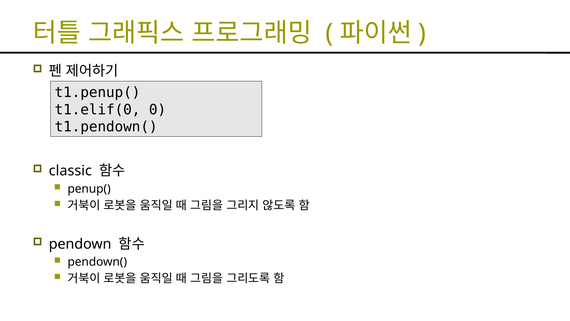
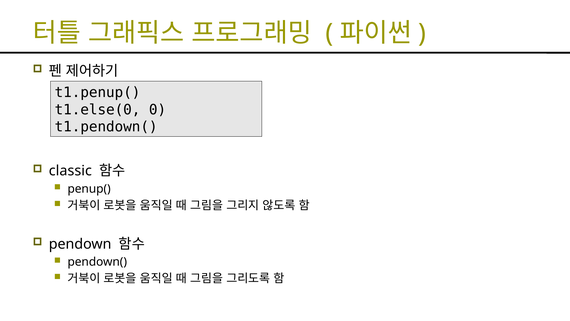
t1.elif(0: t1.elif(0 -> t1.else(0
